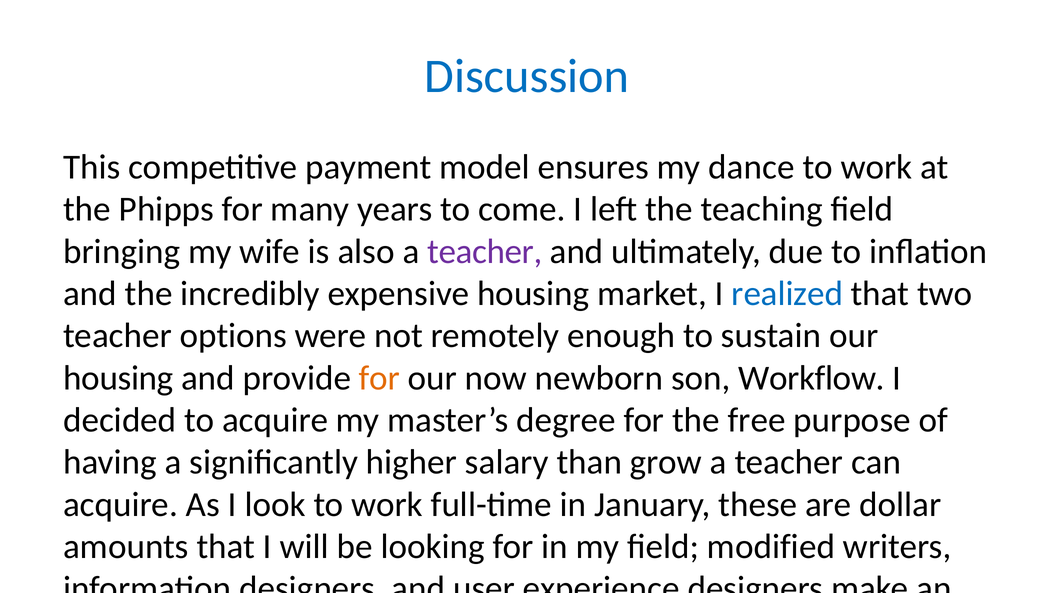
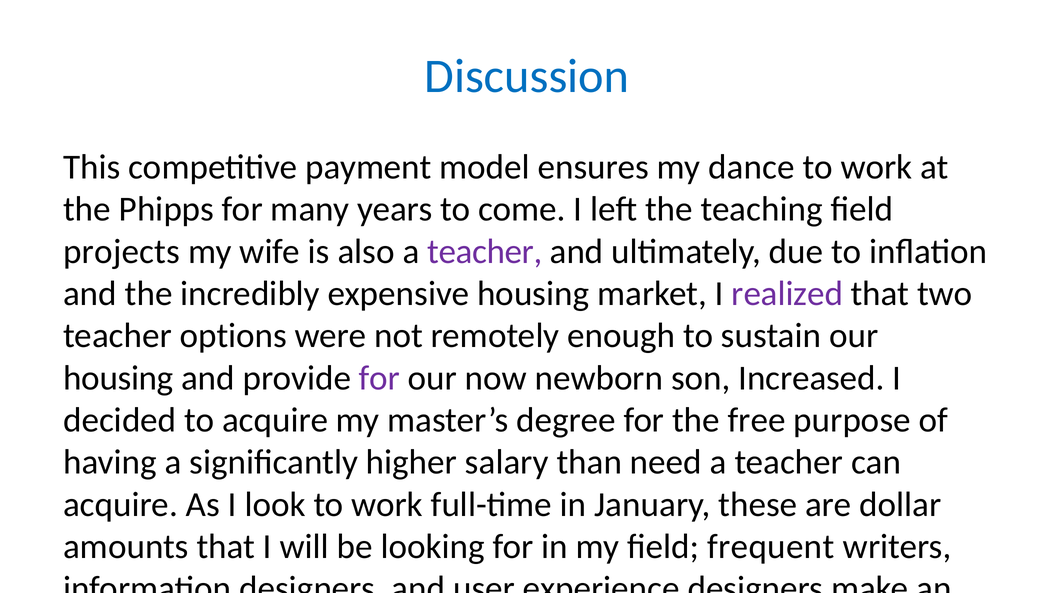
bringing: bringing -> projects
realized colour: blue -> purple
for at (379, 378) colour: orange -> purple
Workflow: Workflow -> Increased
grow: grow -> need
modified: modified -> frequent
